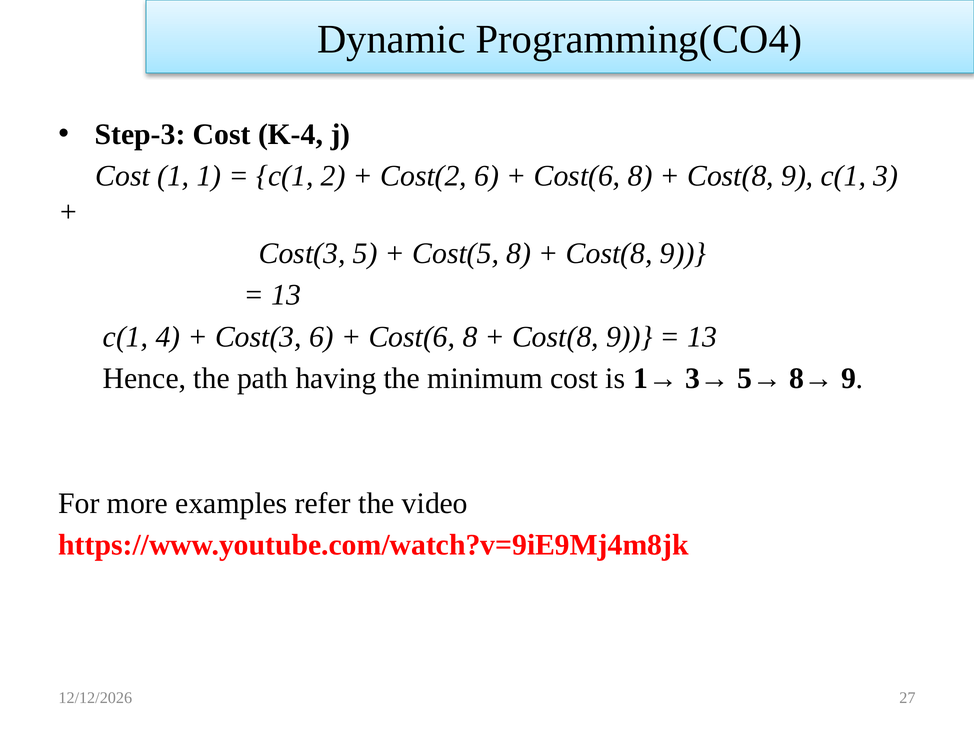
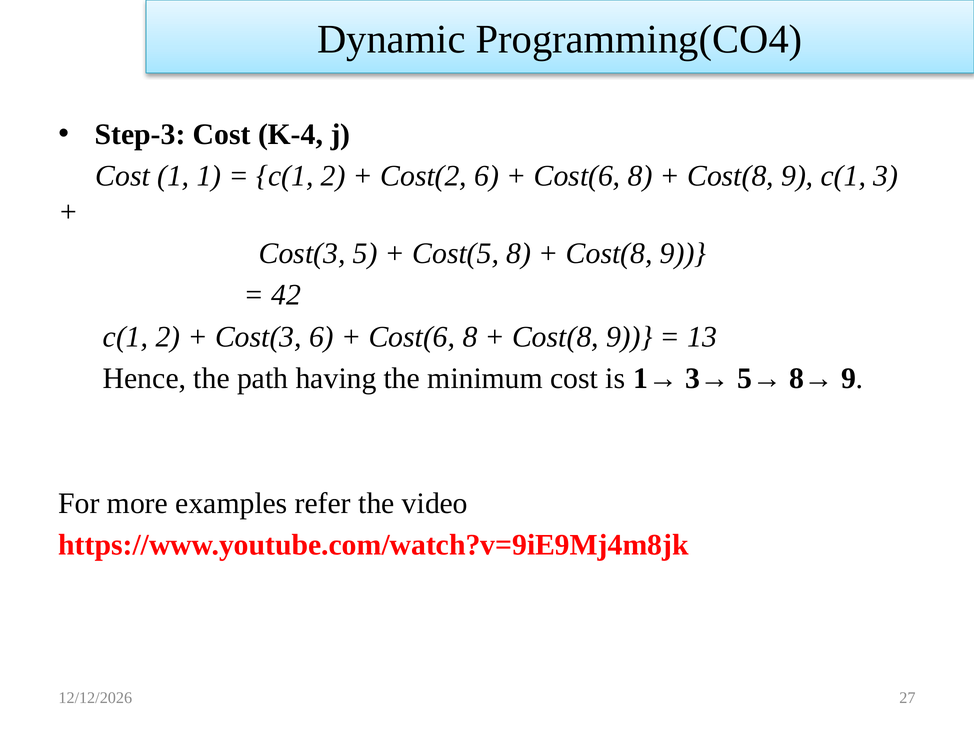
13 at (286, 295): 13 -> 42
4 at (168, 336): 4 -> 2
